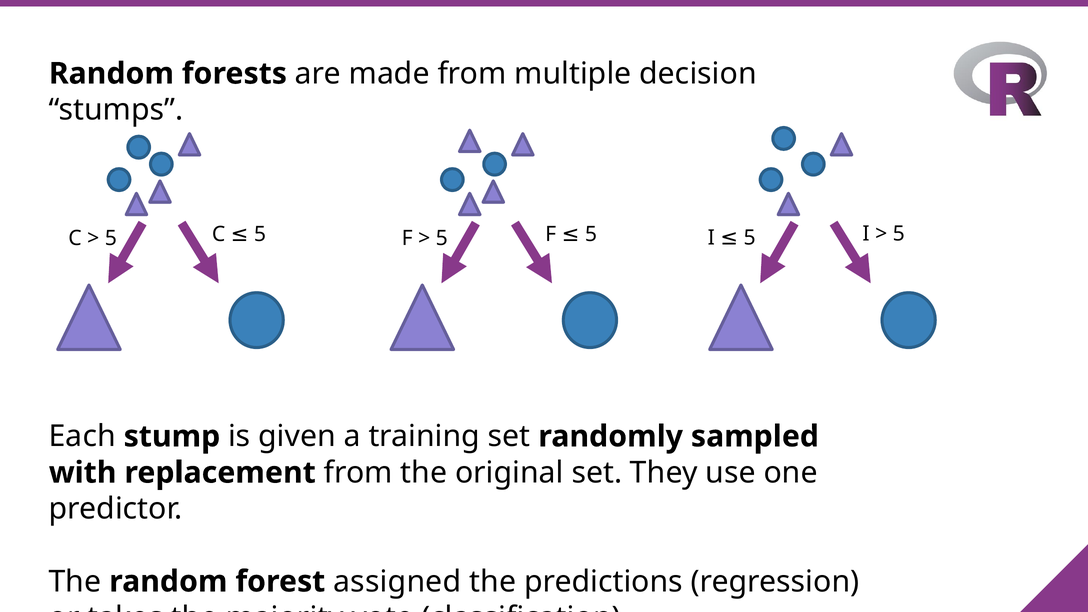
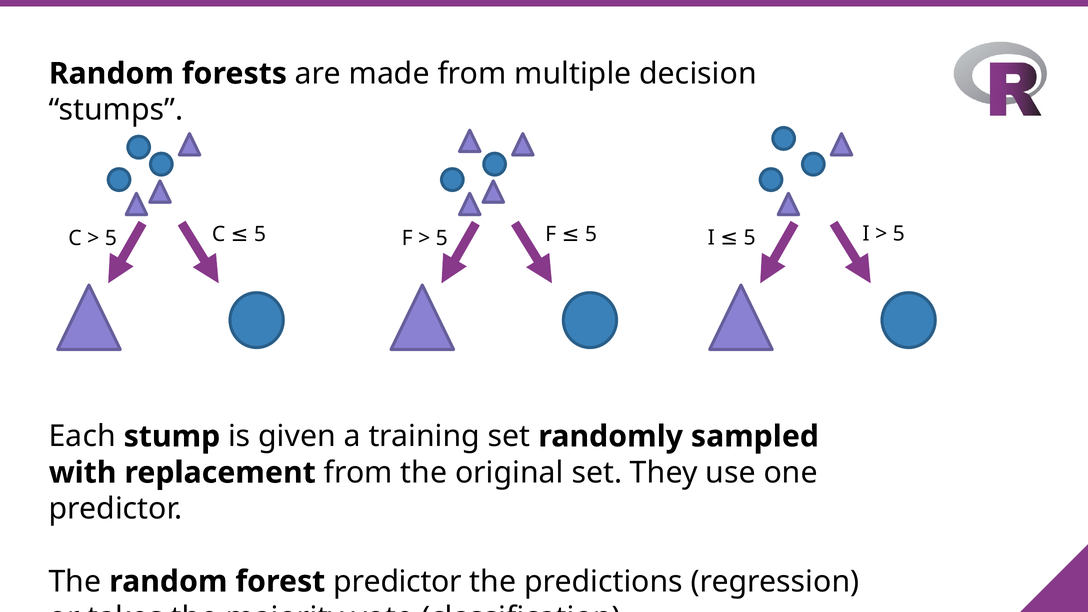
forest assigned: assigned -> predictor
